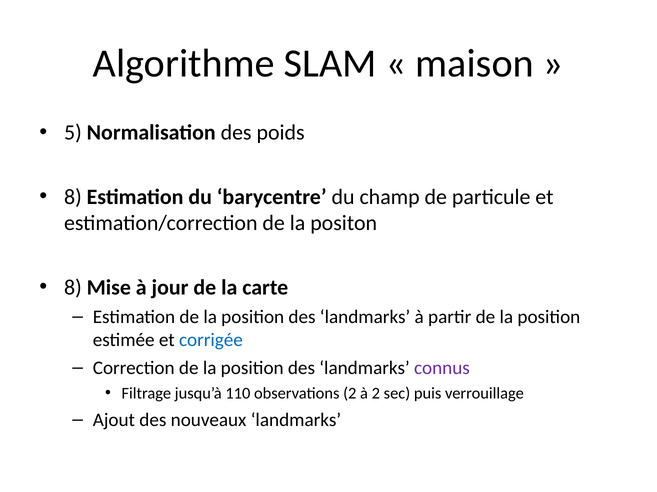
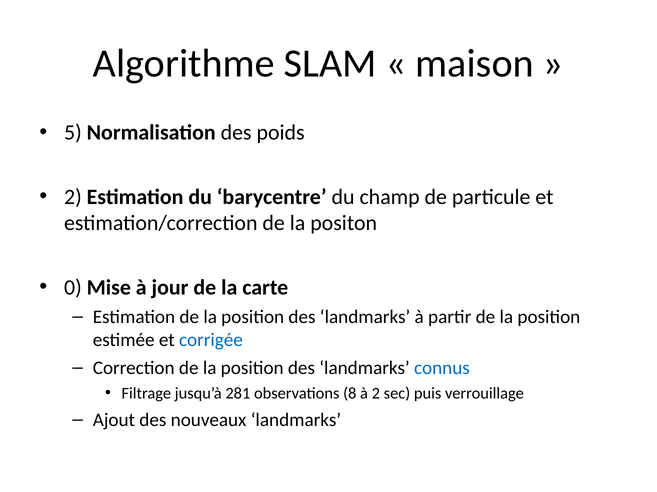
8 at (73, 197): 8 -> 2
8 at (73, 288): 8 -> 0
connus colour: purple -> blue
110: 110 -> 281
observations 2: 2 -> 8
